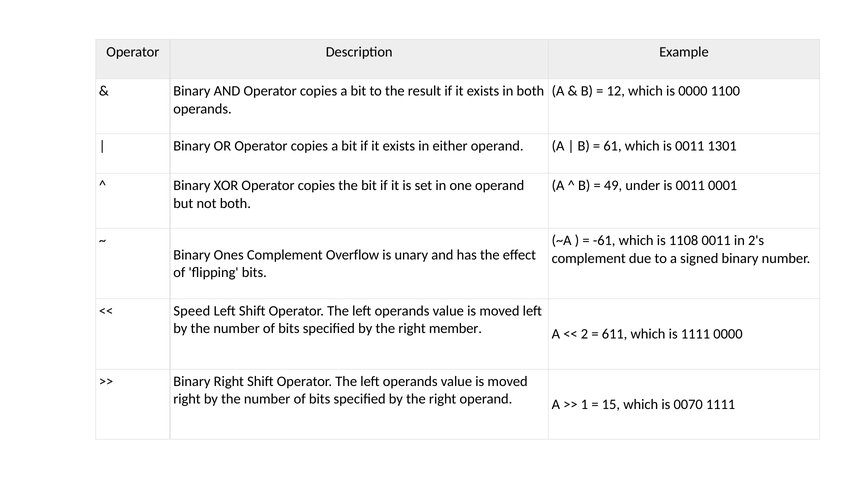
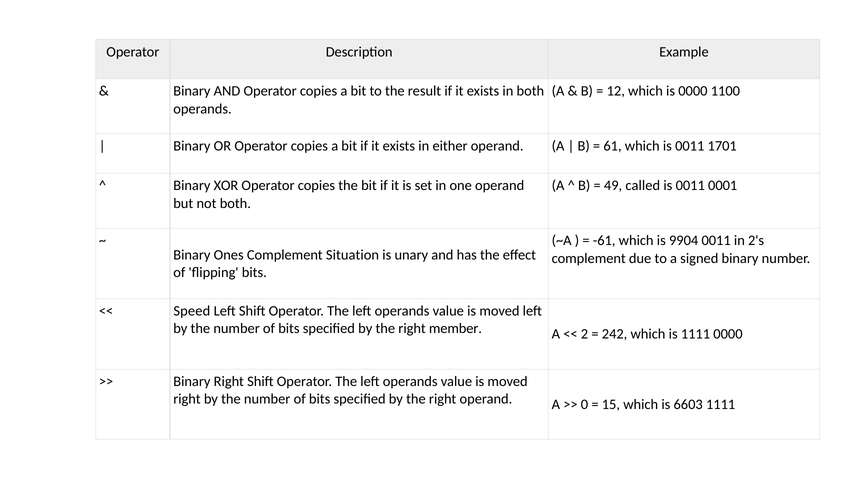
1301: 1301 -> 1701
under: under -> called
1108: 1108 -> 9904
Overflow: Overflow -> Situation
611: 611 -> 242
1: 1 -> 0
0070: 0070 -> 6603
